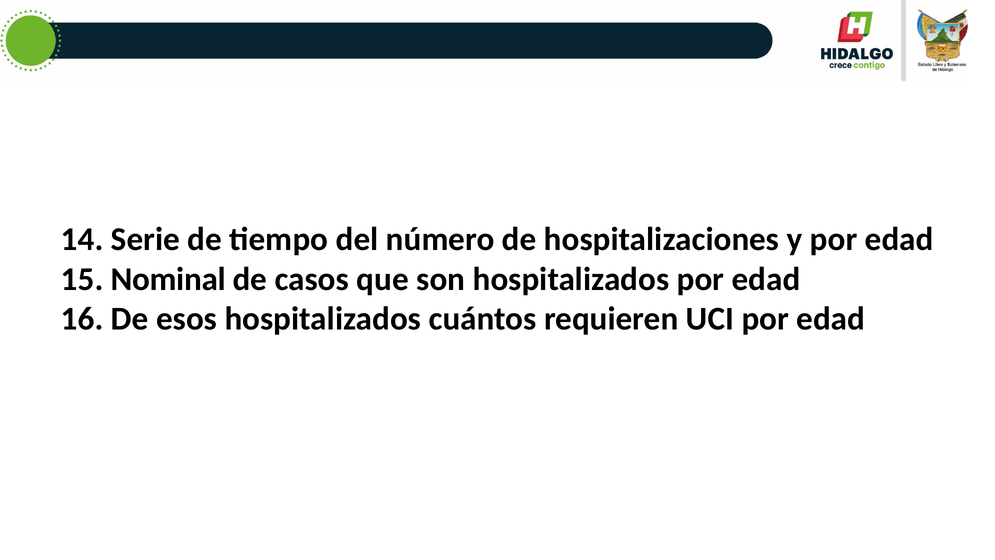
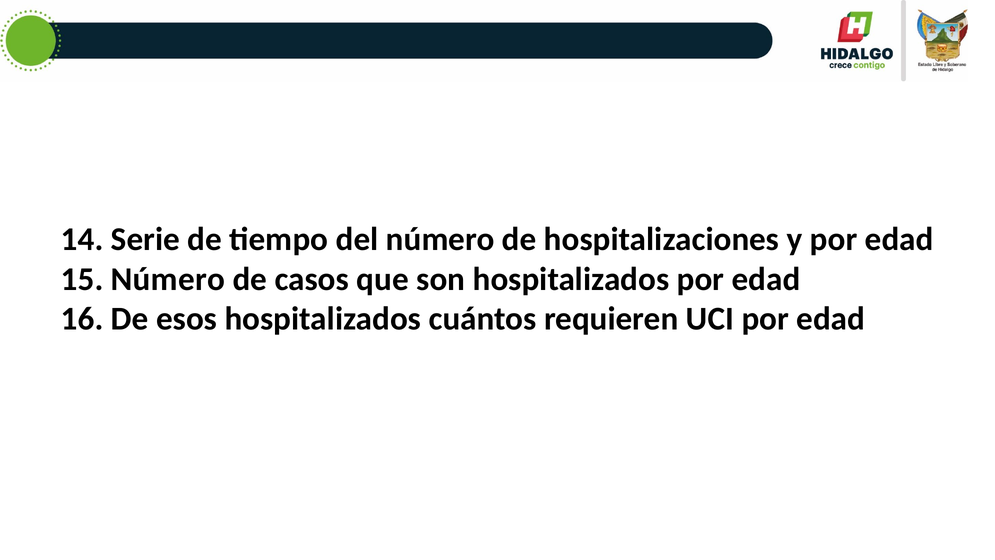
15 Nominal: Nominal -> Número
